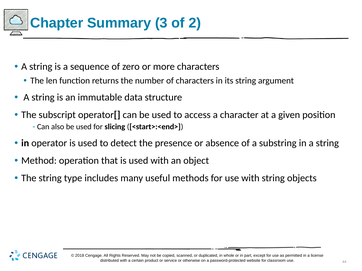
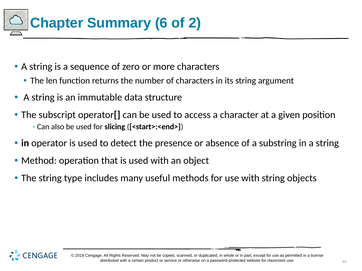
3: 3 -> 6
